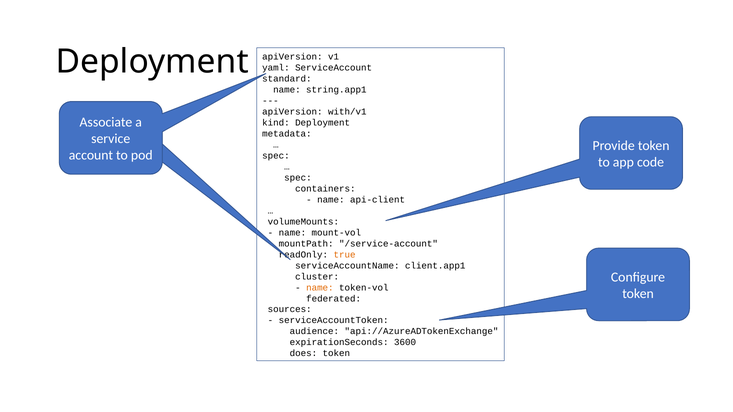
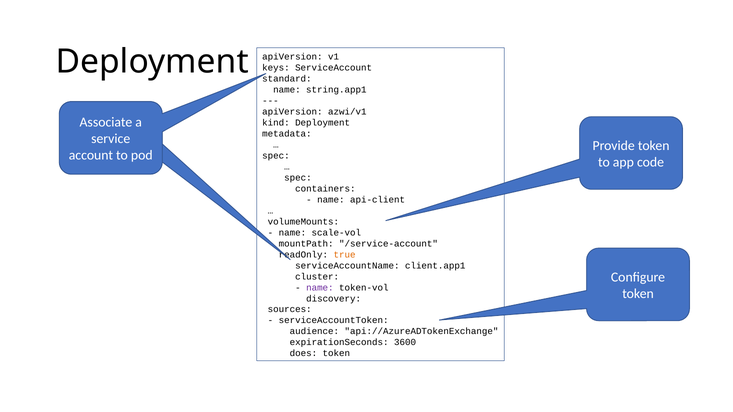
yaml: yaml -> keys
with/v1: with/v1 -> azwi/v1
mount-vol: mount-vol -> scale-vol
name at (320, 288) colour: orange -> purple
federated: federated -> discovery
